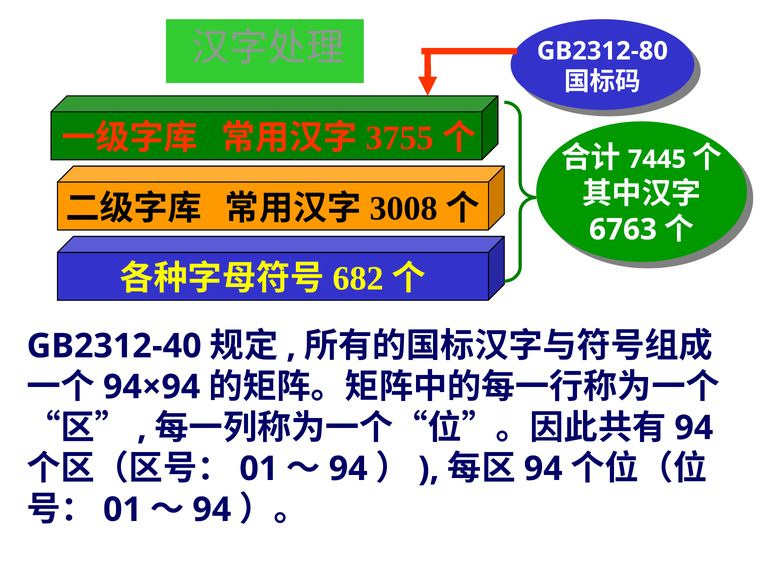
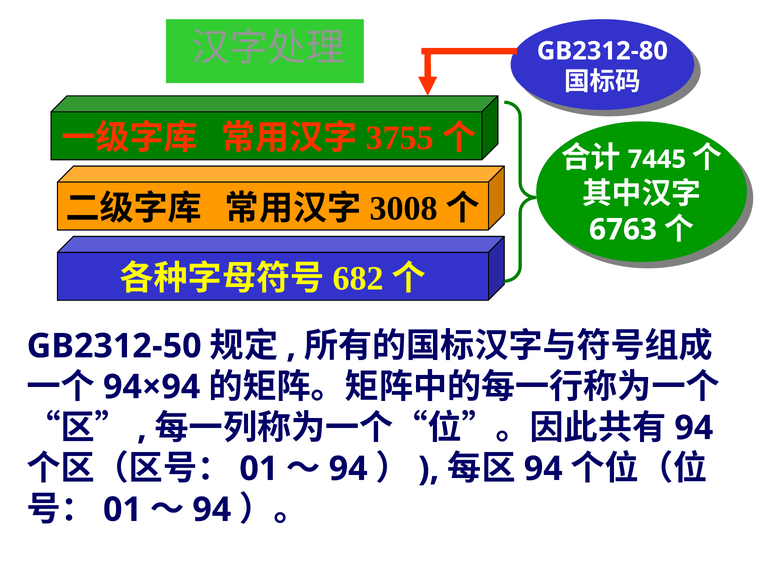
GB2312-40: GB2312-40 -> GB2312-50
